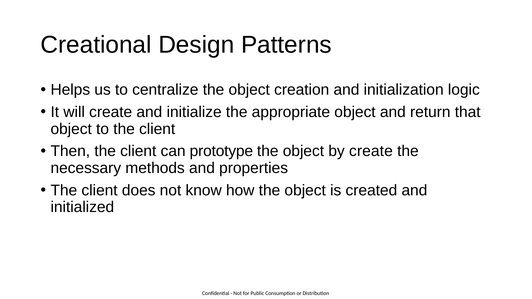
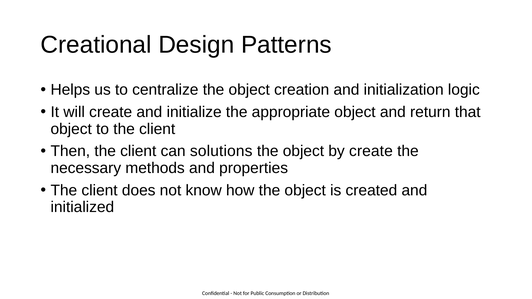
prototype: prototype -> solutions
